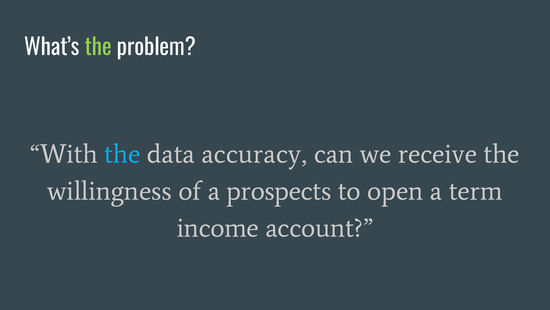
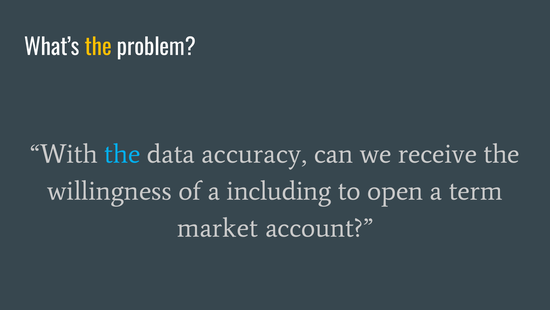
the at (98, 48) colour: light green -> yellow
prospects: prospects -> including
income: income -> market
